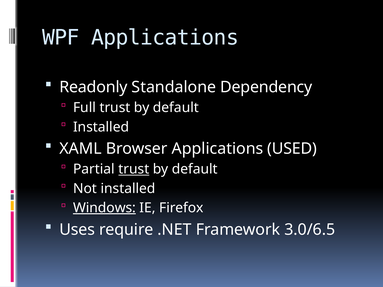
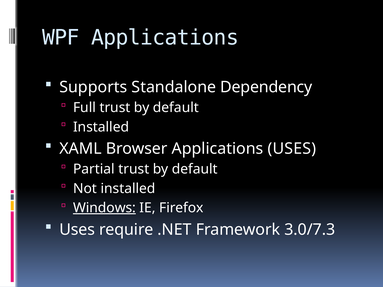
Readonly: Readonly -> Supports
Applications USED: USED -> USES
trust at (134, 169) underline: present -> none
3.0/6.5: 3.0/6.5 -> 3.0/7.3
